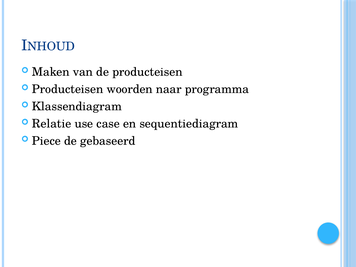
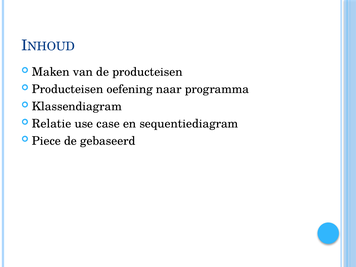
woorden: woorden -> oefening
